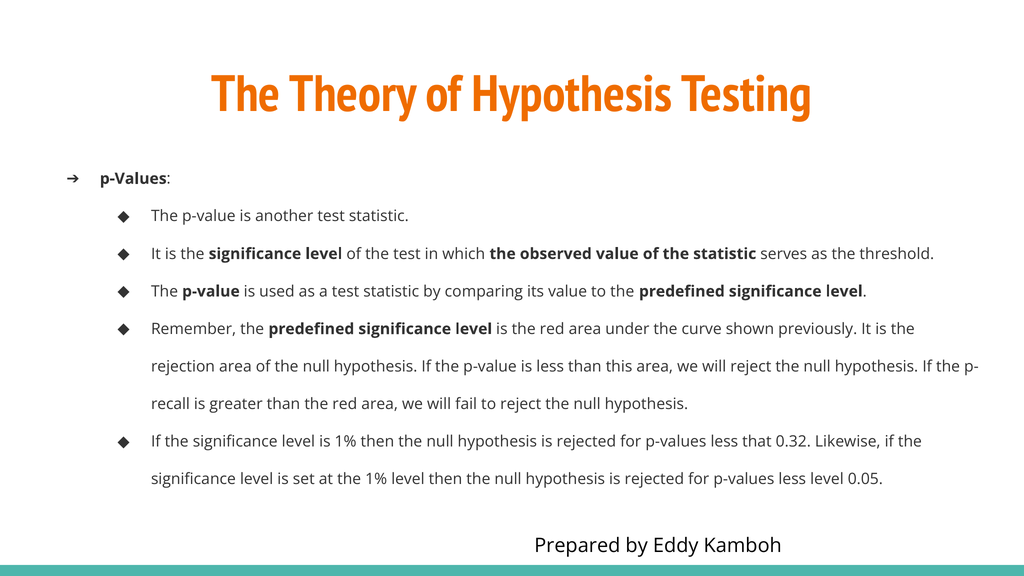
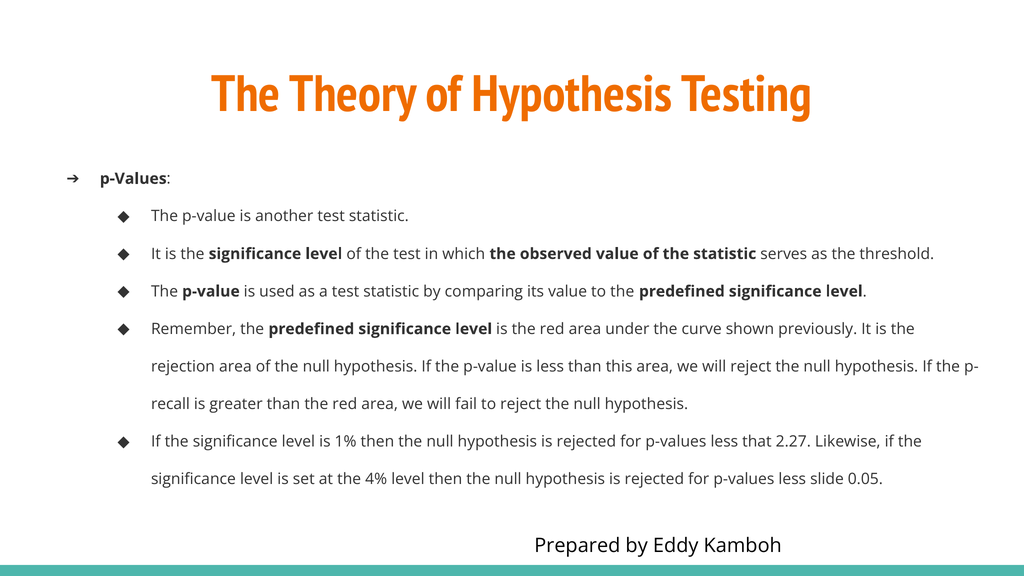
0.32: 0.32 -> 2.27
the 1%: 1% -> 4%
less level: level -> slide
